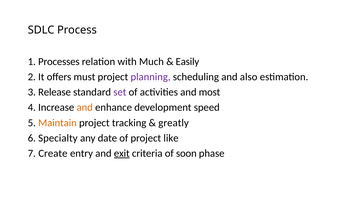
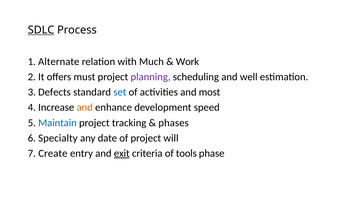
SDLC underline: none -> present
Processes: Processes -> Alternate
Easily: Easily -> Work
also: also -> well
Release: Release -> Defects
set colour: purple -> blue
Maintain colour: orange -> blue
greatly: greatly -> phases
like: like -> will
soon: soon -> tools
